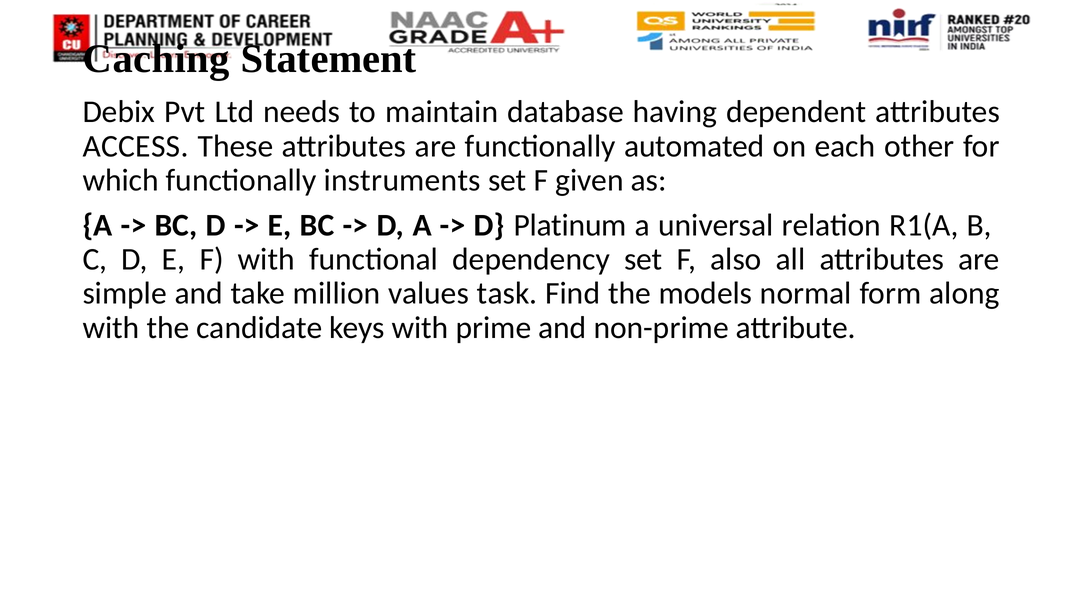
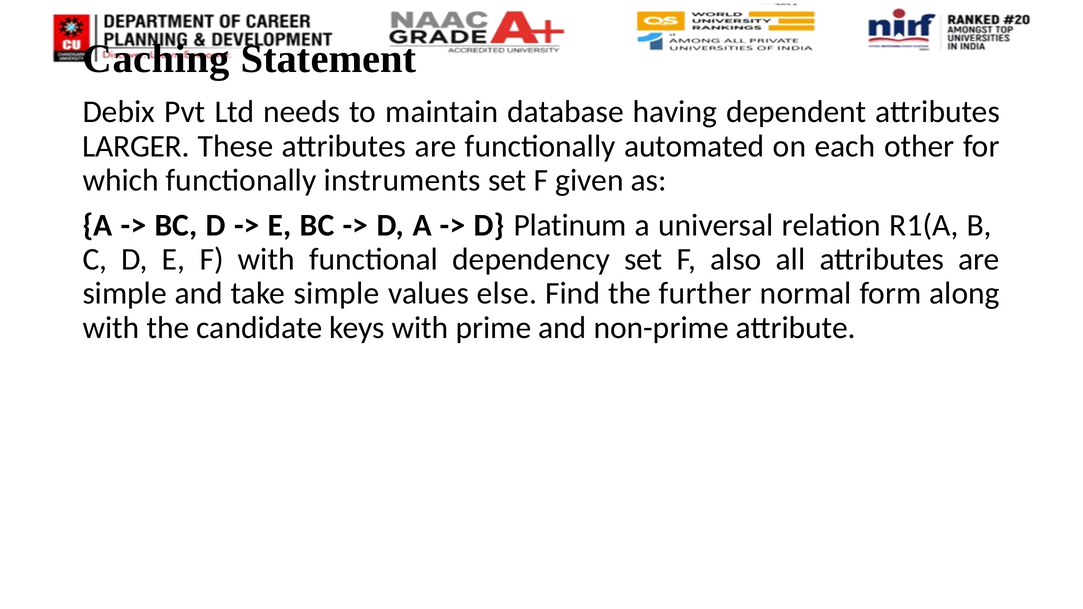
ACCESS: ACCESS -> LARGER
take million: million -> simple
task: task -> else
models: models -> further
